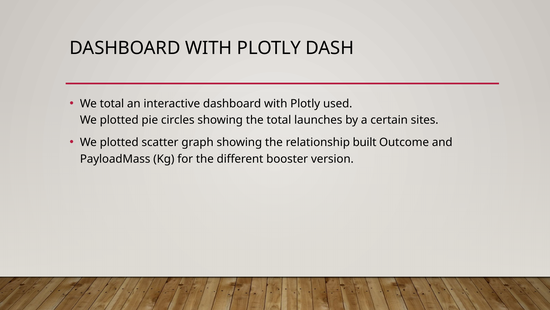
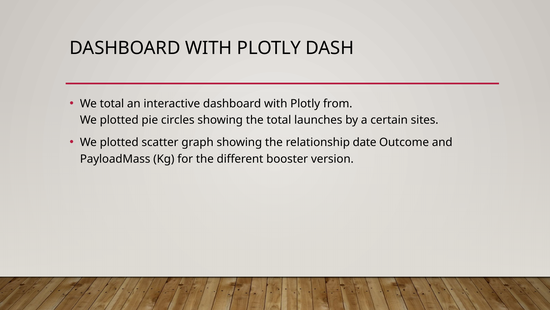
used: used -> from
built: built -> date
